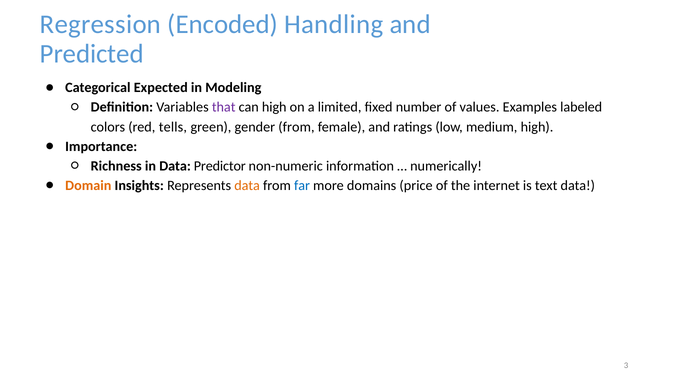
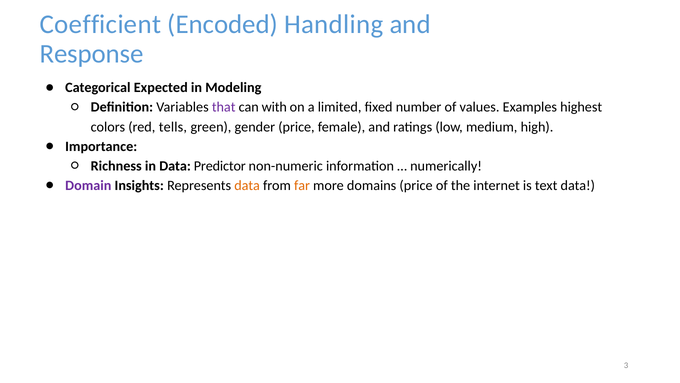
Regression: Regression -> Coefficient
Predicted: Predicted -> Response
can high: high -> with
labeled: labeled -> highest
gender from: from -> price
Domain colour: orange -> purple
far colour: blue -> orange
